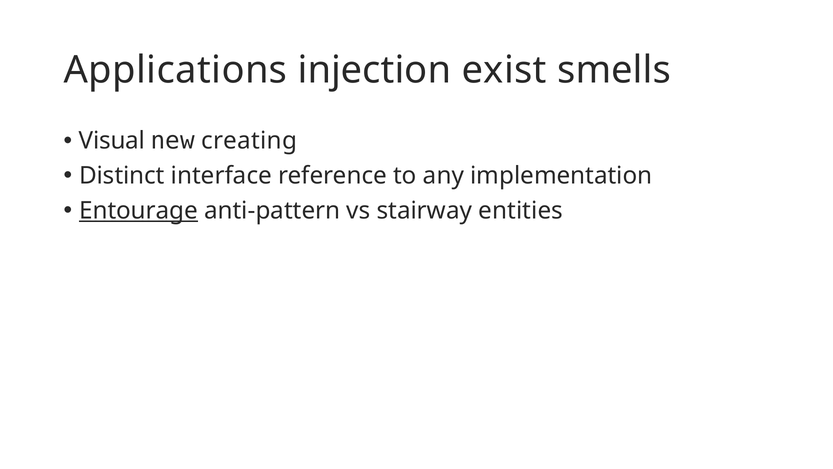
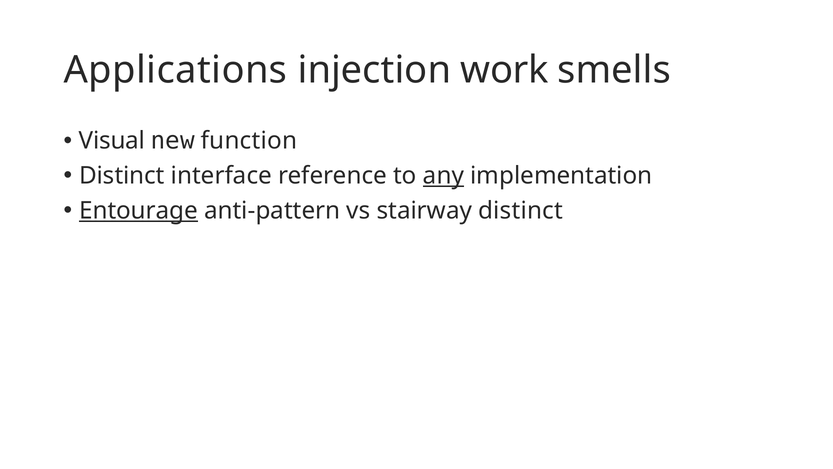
exist: exist -> work
creating: creating -> function
any underline: none -> present
stairway entities: entities -> distinct
